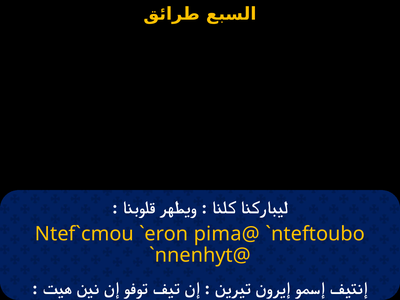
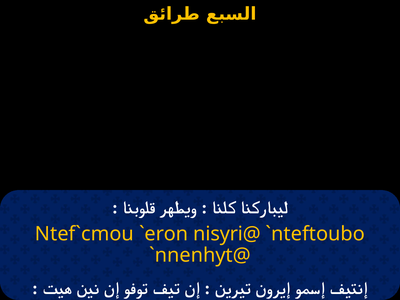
pima@: pima@ -> nisyri@
